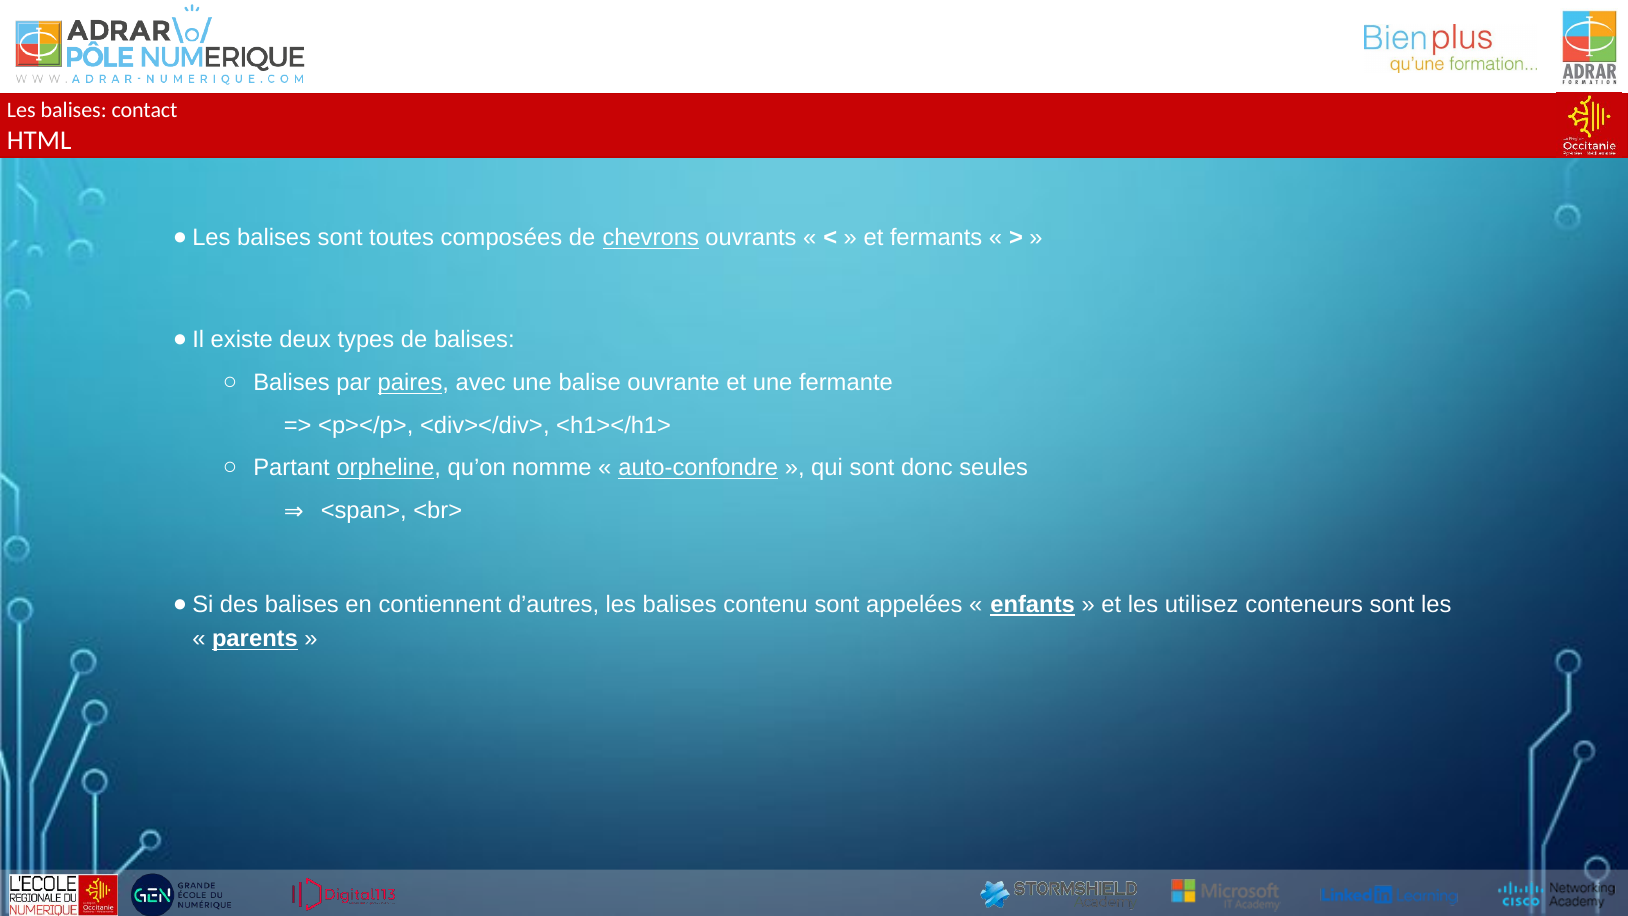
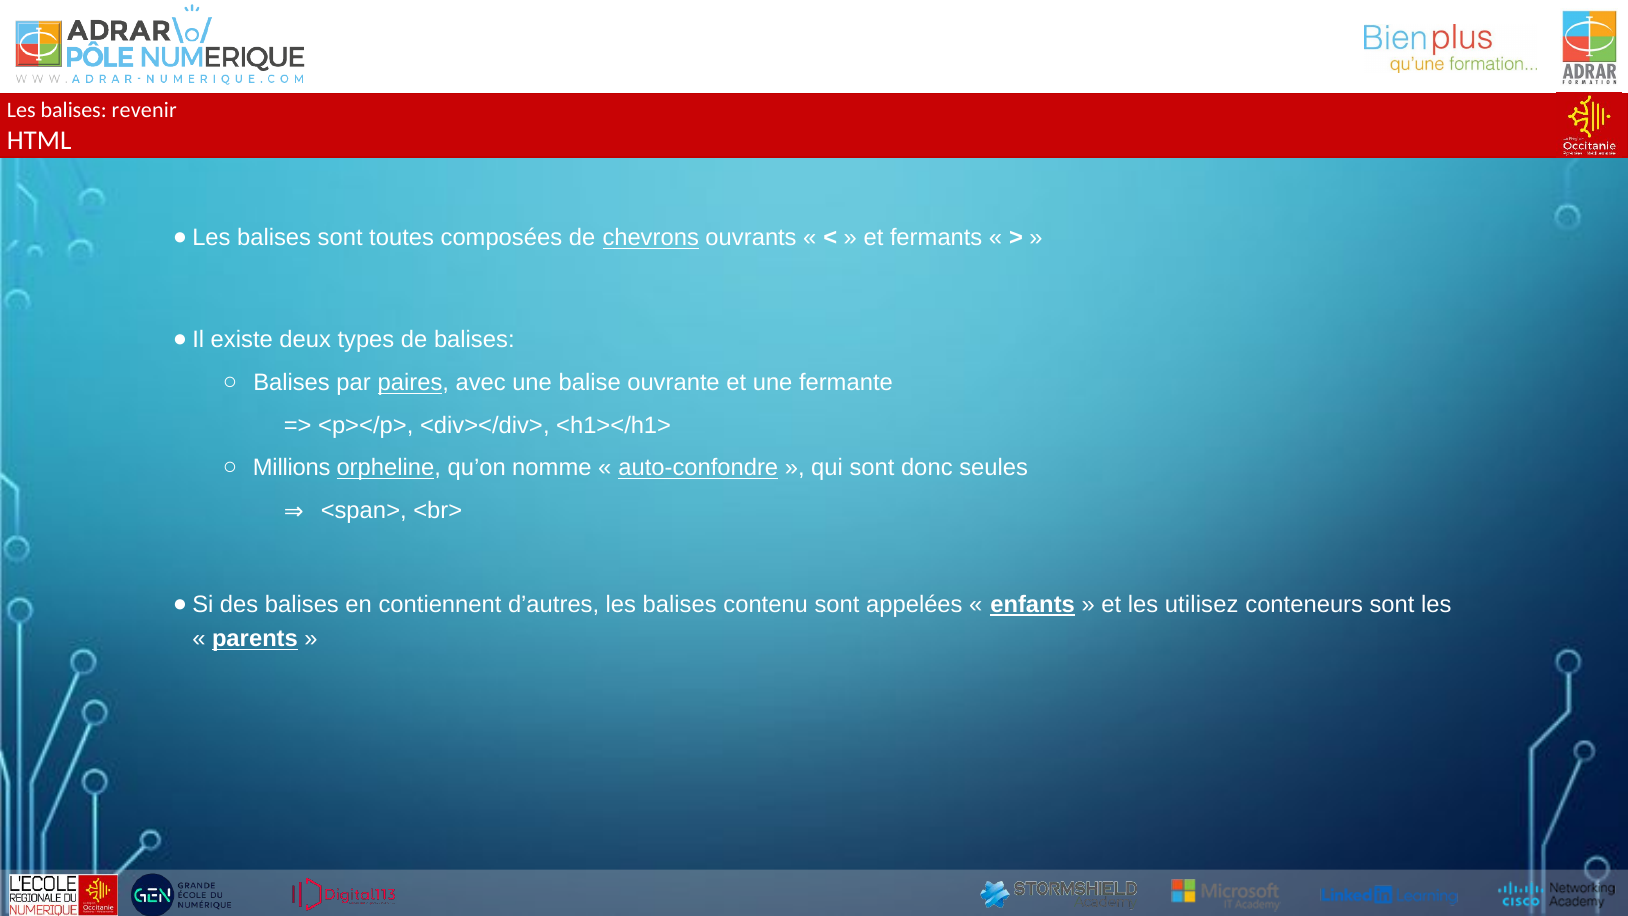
contact: contact -> revenir
Partant: Partant -> Millions
